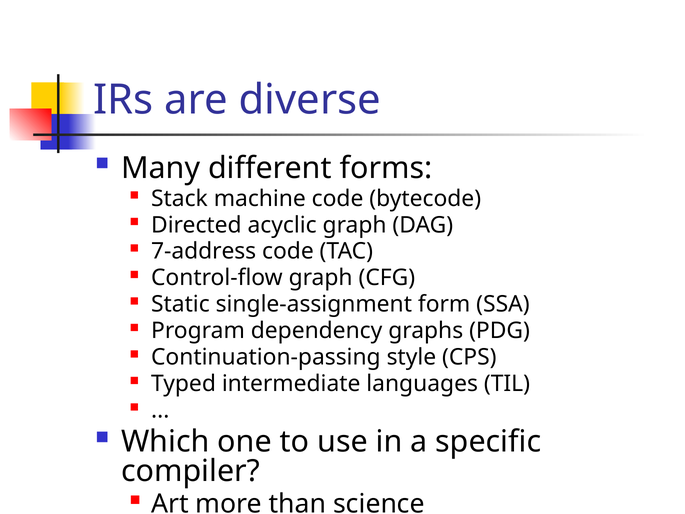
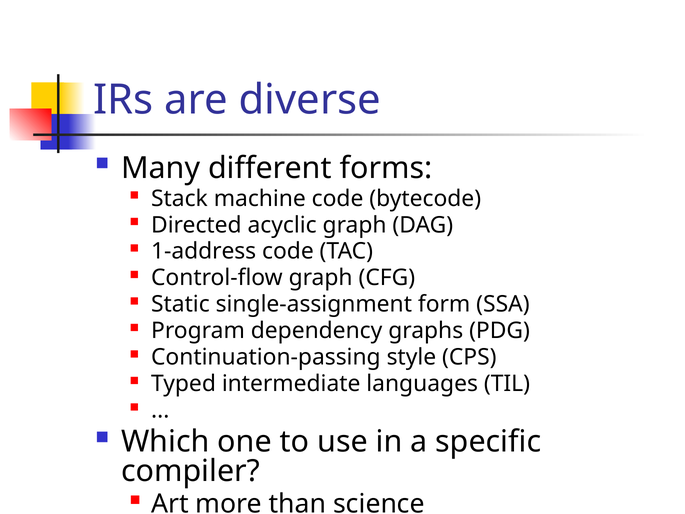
7-address: 7-address -> 1-address
